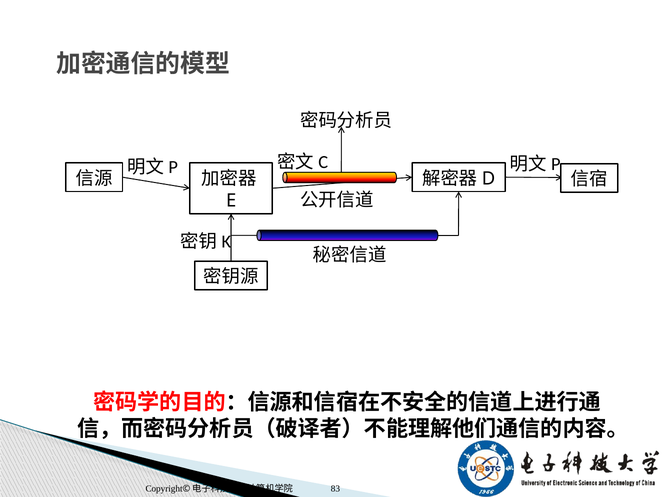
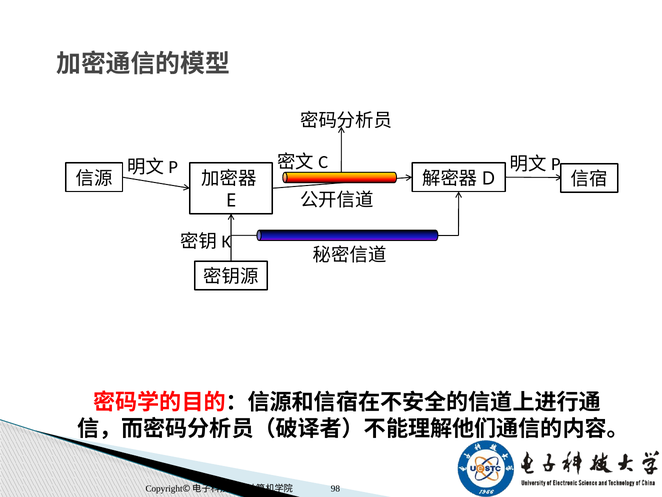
83: 83 -> 98
